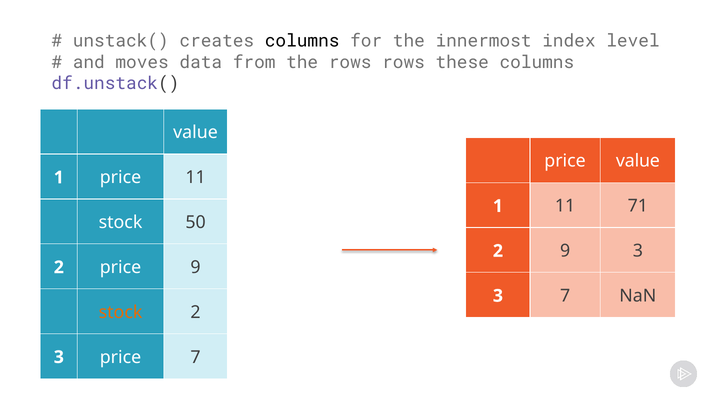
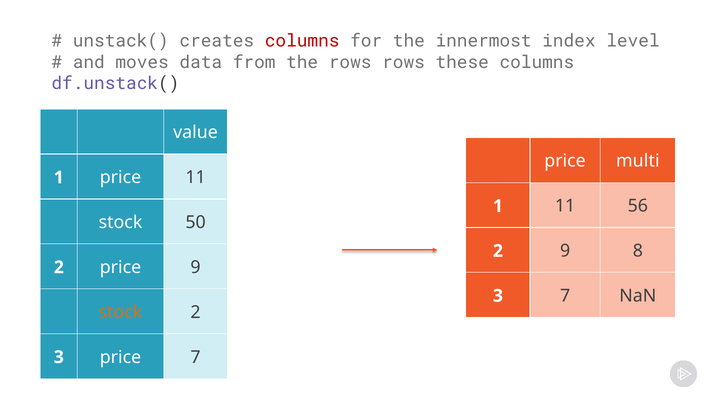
columns at (302, 41) colour: black -> red
price value: value -> multi
71: 71 -> 56
9 3: 3 -> 8
